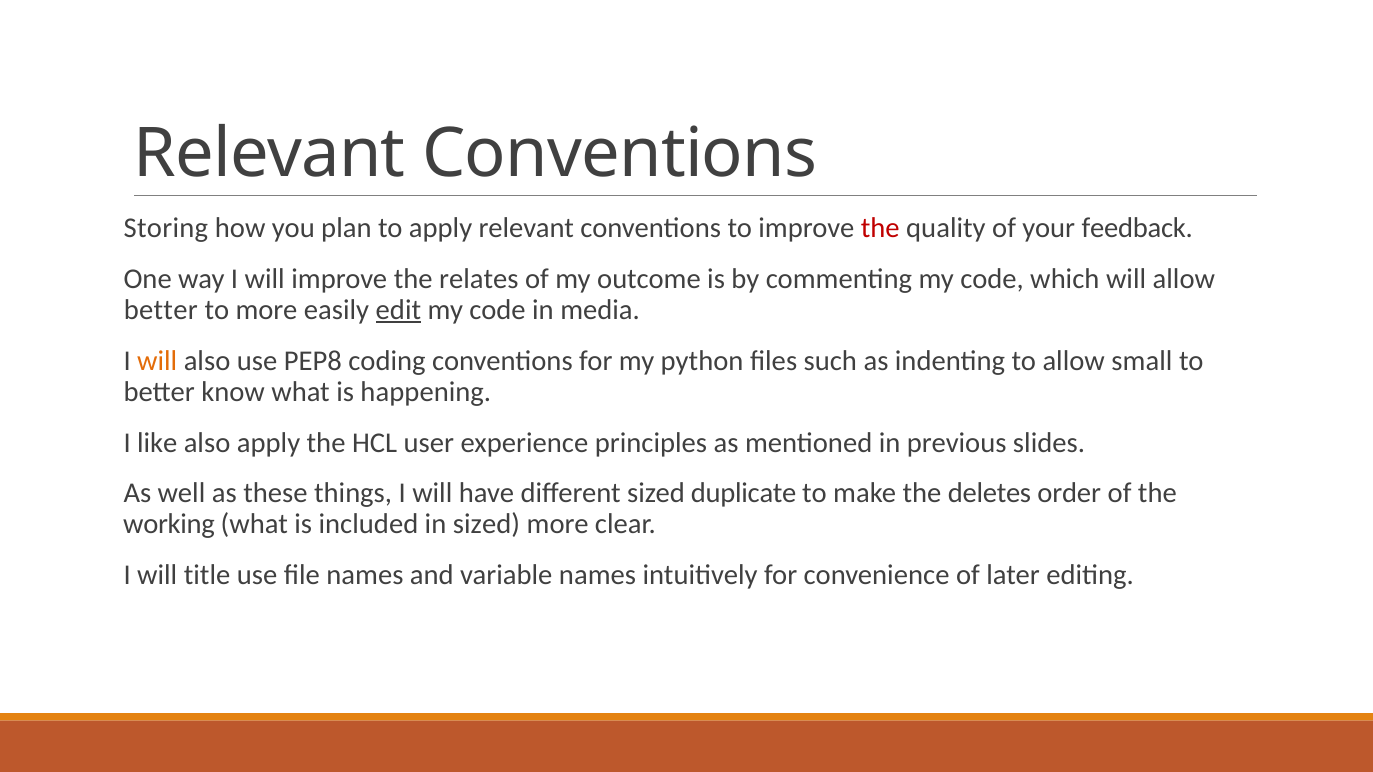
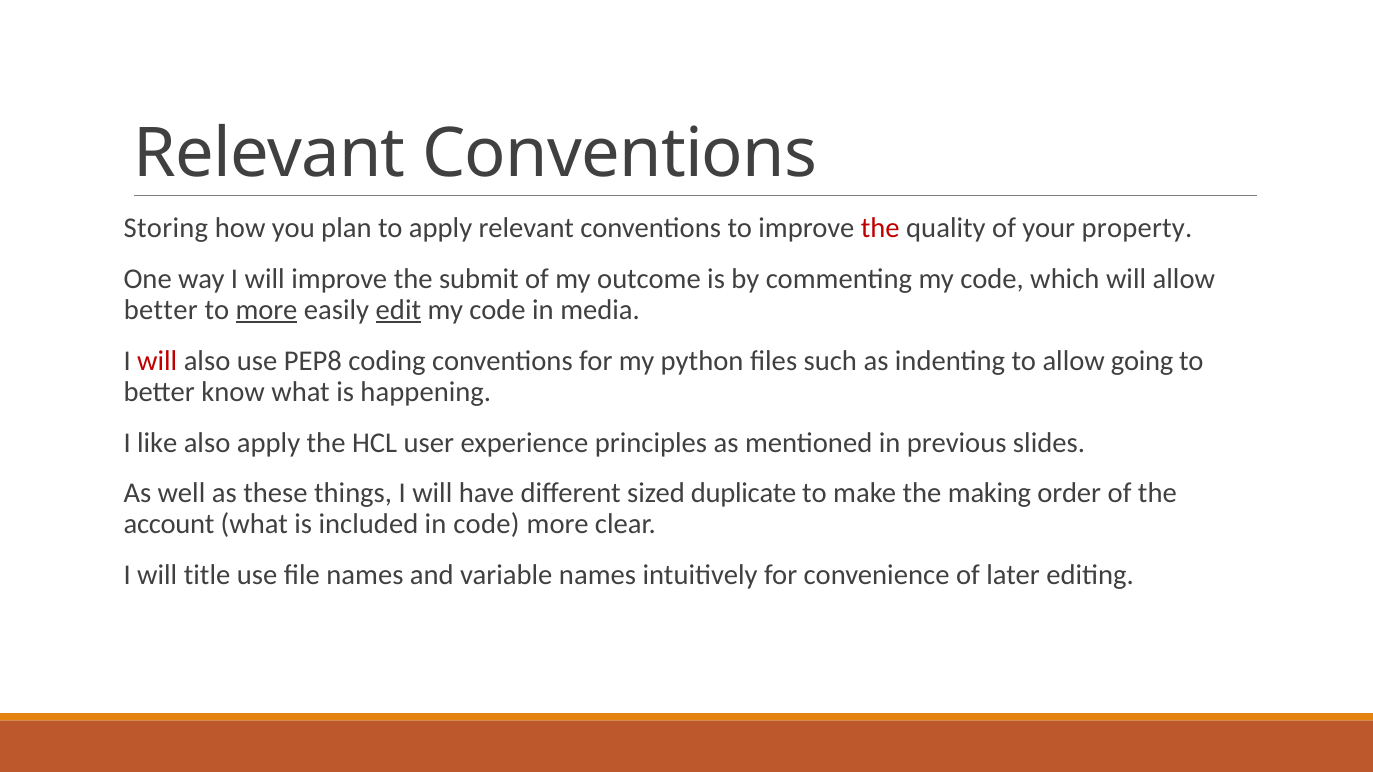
feedback: feedback -> property
relates: relates -> submit
more at (267, 310) underline: none -> present
will at (157, 361) colour: orange -> red
small: small -> going
deletes: deletes -> making
working: working -> account
in sized: sized -> code
